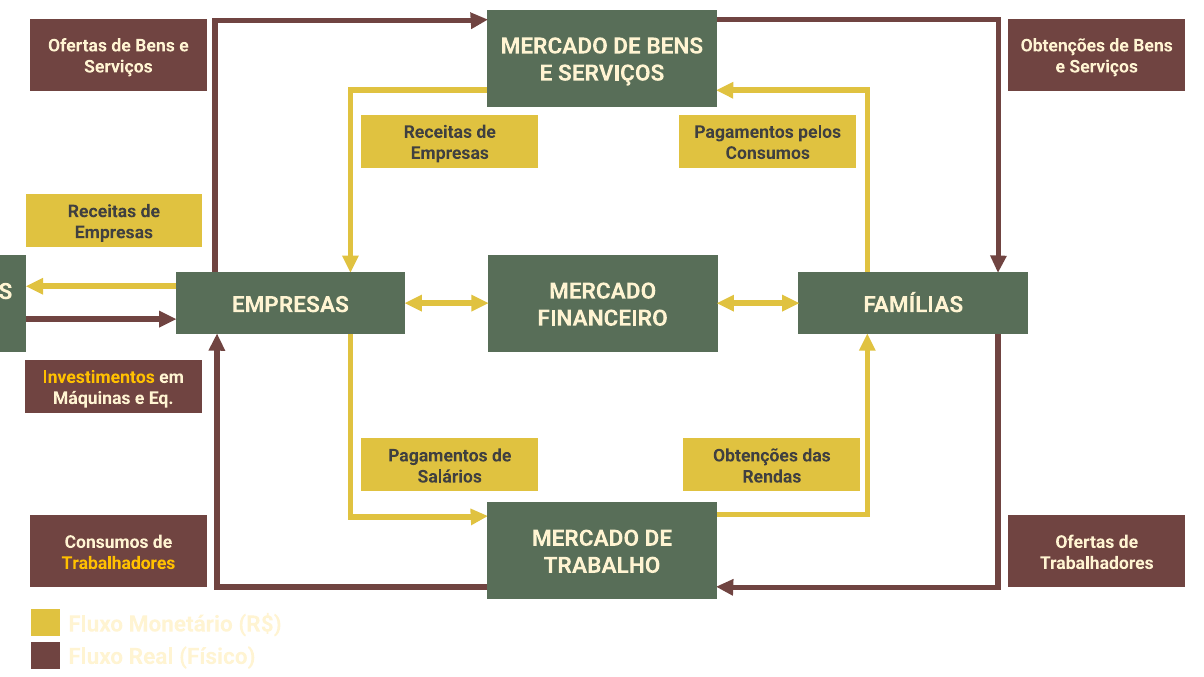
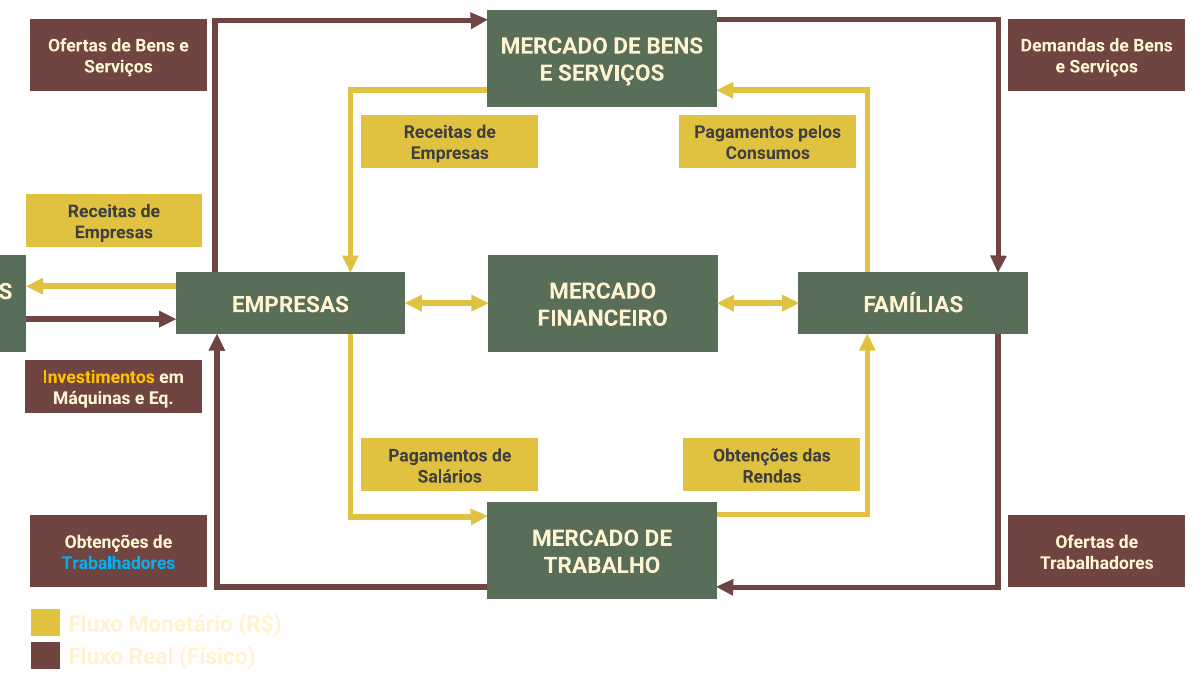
Obtenções at (1063, 46): Obtenções -> Demandas
Consumos at (107, 542): Consumos -> Obtenções
Trabalhadores at (118, 563) colour: yellow -> light blue
